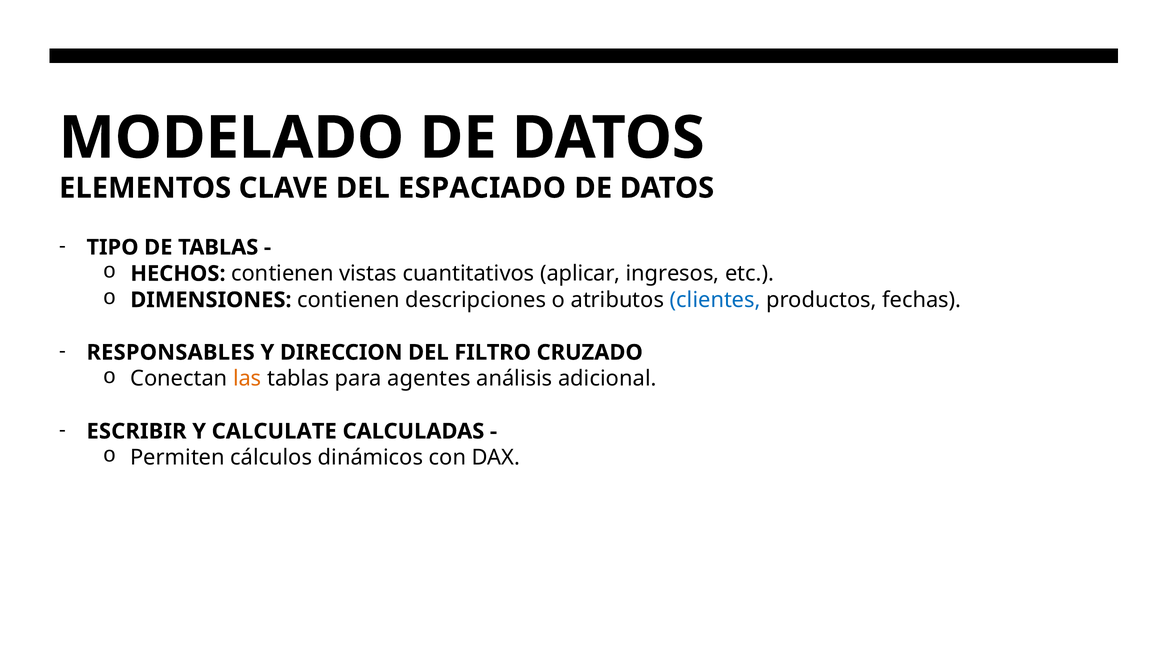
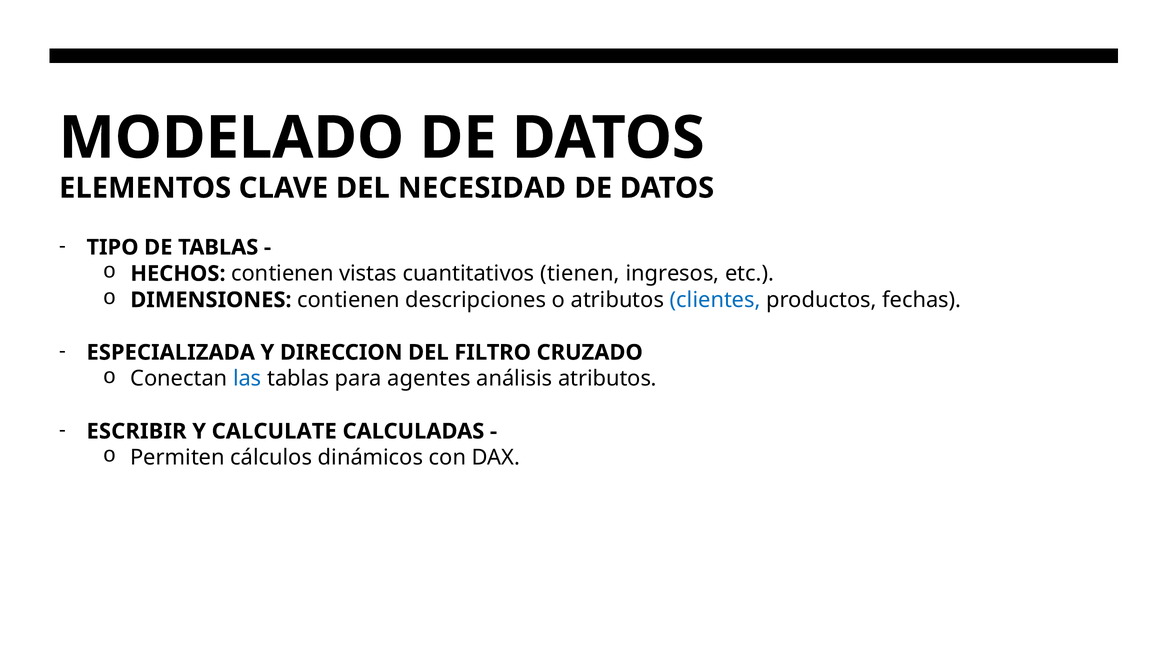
ESPACIADO: ESPACIADO -> NECESIDAD
aplicar: aplicar -> tienen
RESPONSABLES: RESPONSABLES -> ESPECIALIZADA
las colour: orange -> blue
análisis adicional: adicional -> atributos
